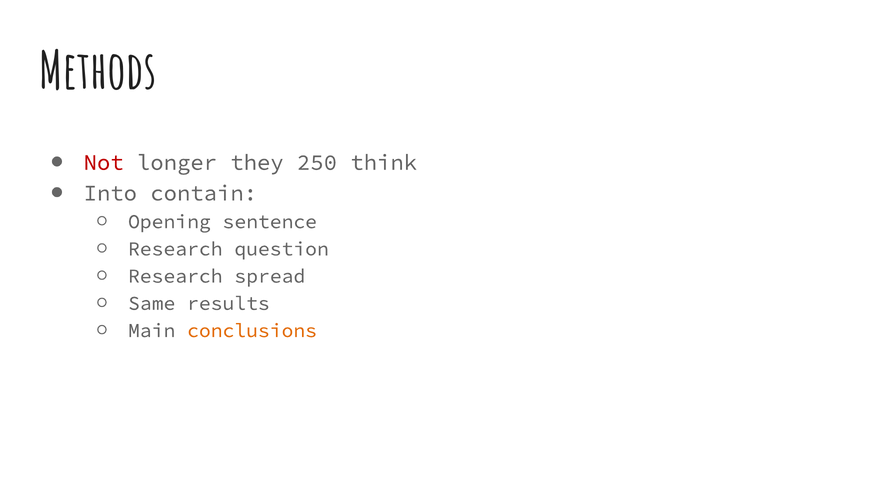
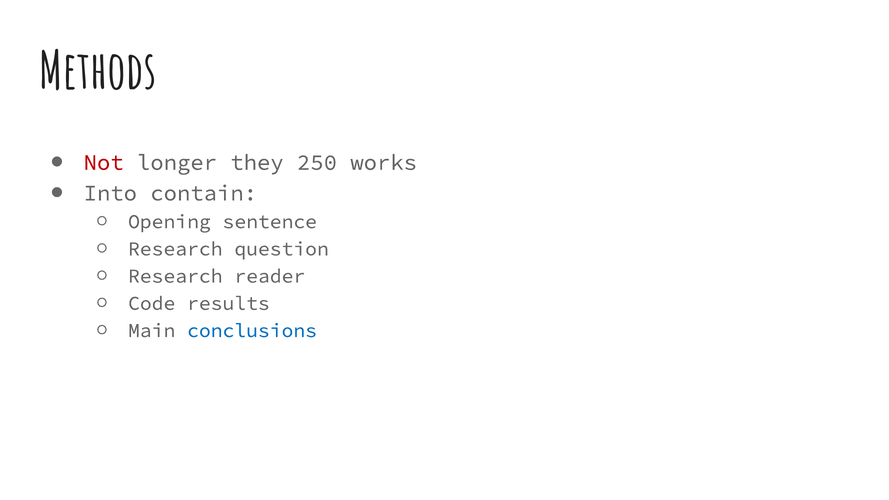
think: think -> works
spread: spread -> reader
Same: Same -> Code
conclusions colour: orange -> blue
